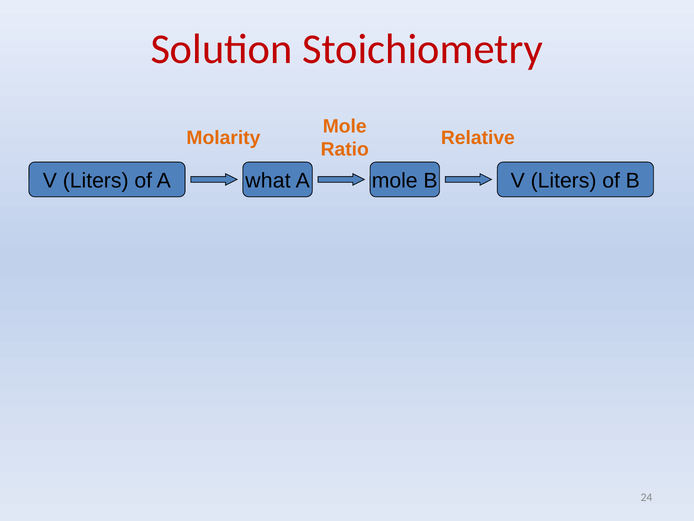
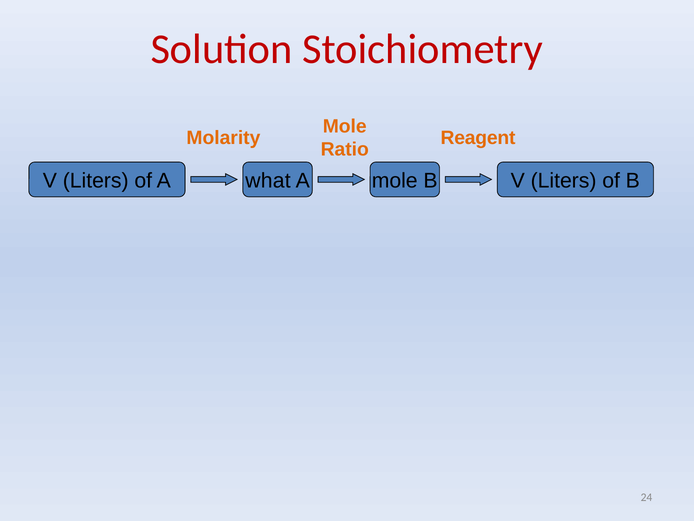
Relative: Relative -> Reagent
